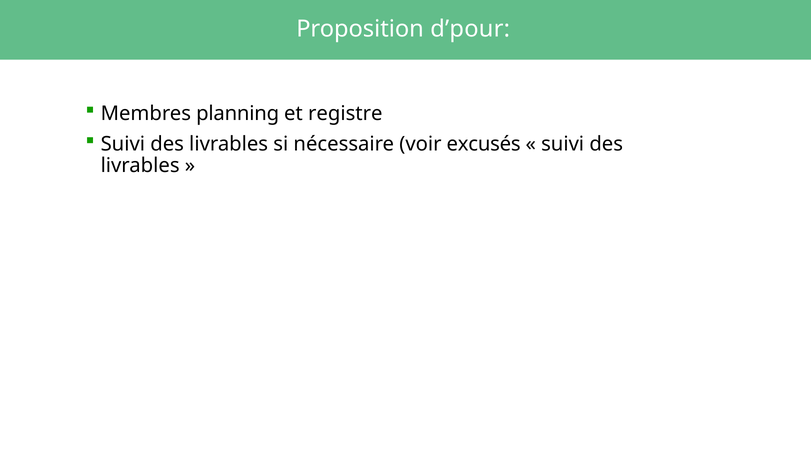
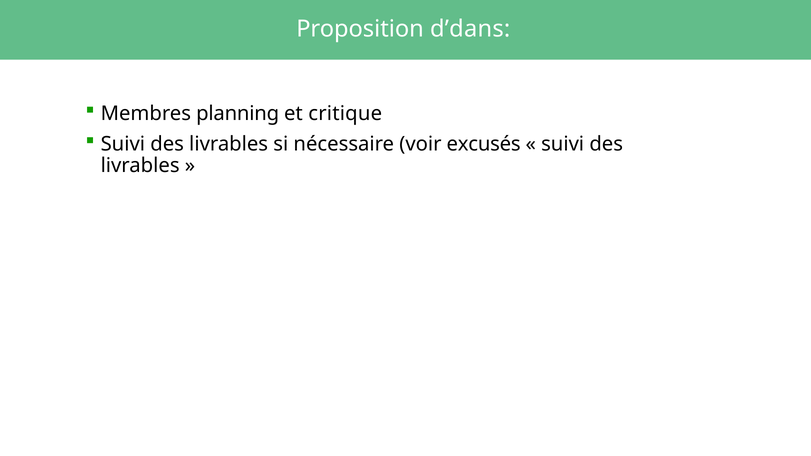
d’pour: d’pour -> d’dans
registre: registre -> critique
